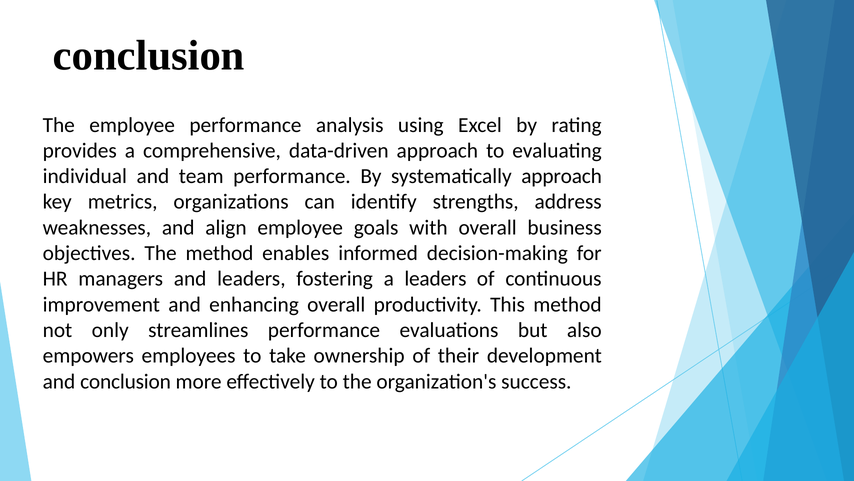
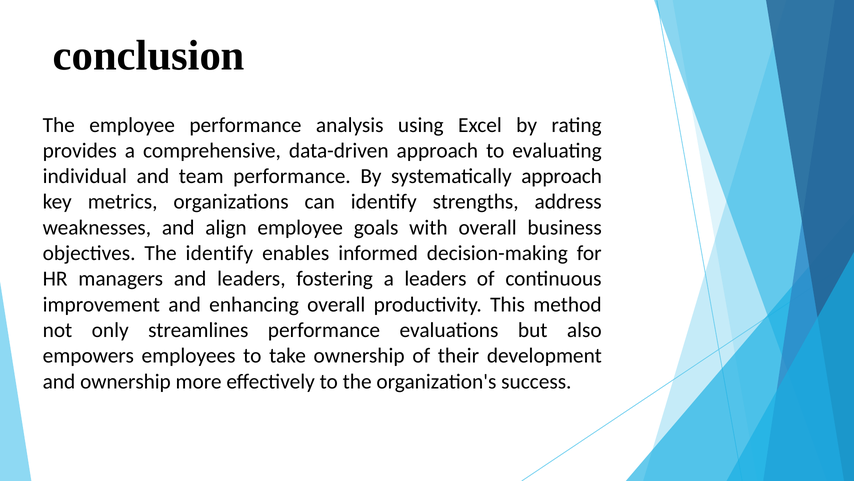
The method: method -> identify
and conclusion: conclusion -> ownership
